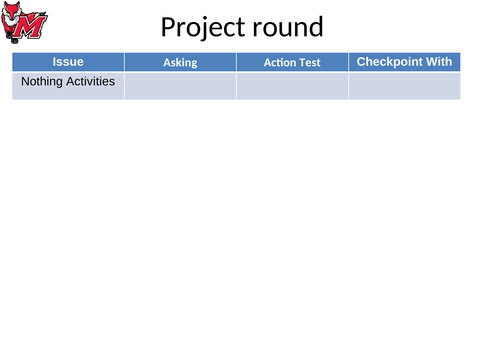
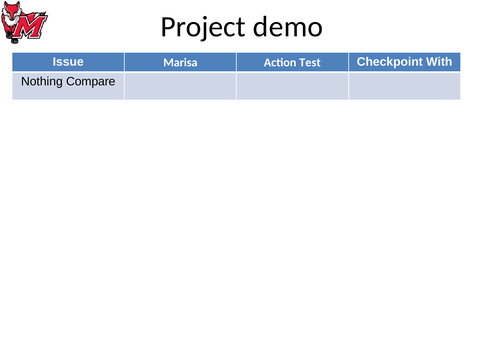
round: round -> demo
Asking: Asking -> Marisa
Activities: Activities -> Compare
